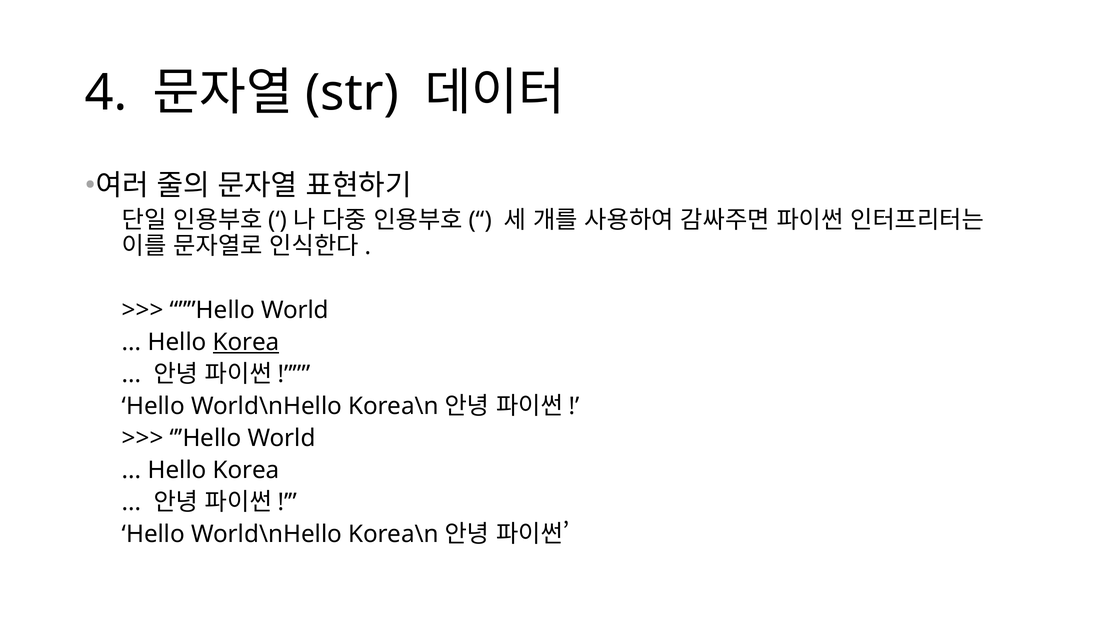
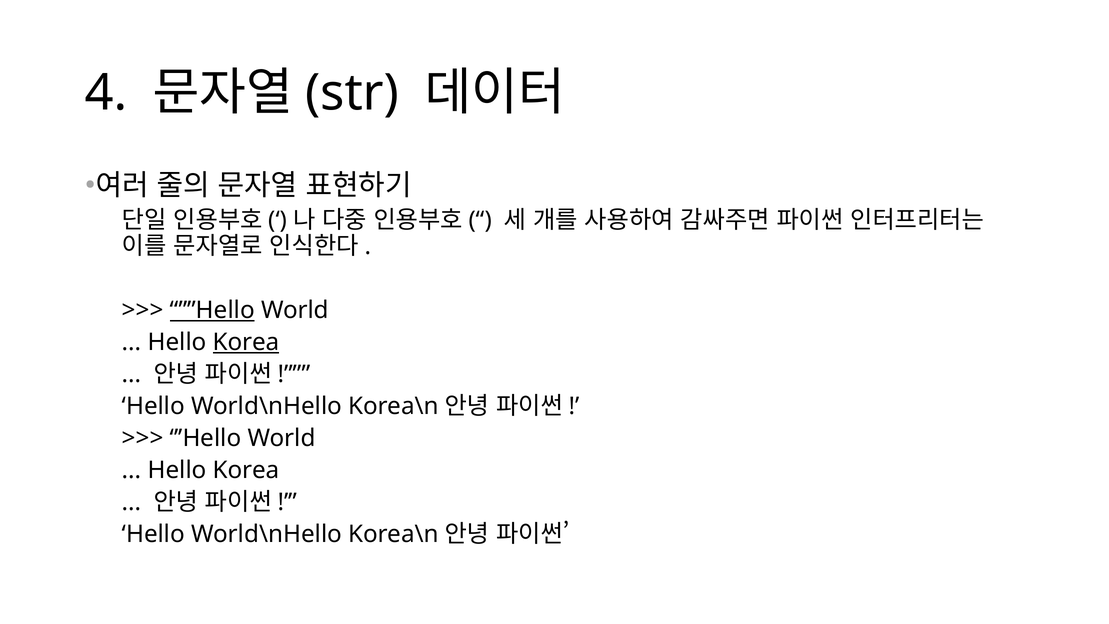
””Hello underline: none -> present
